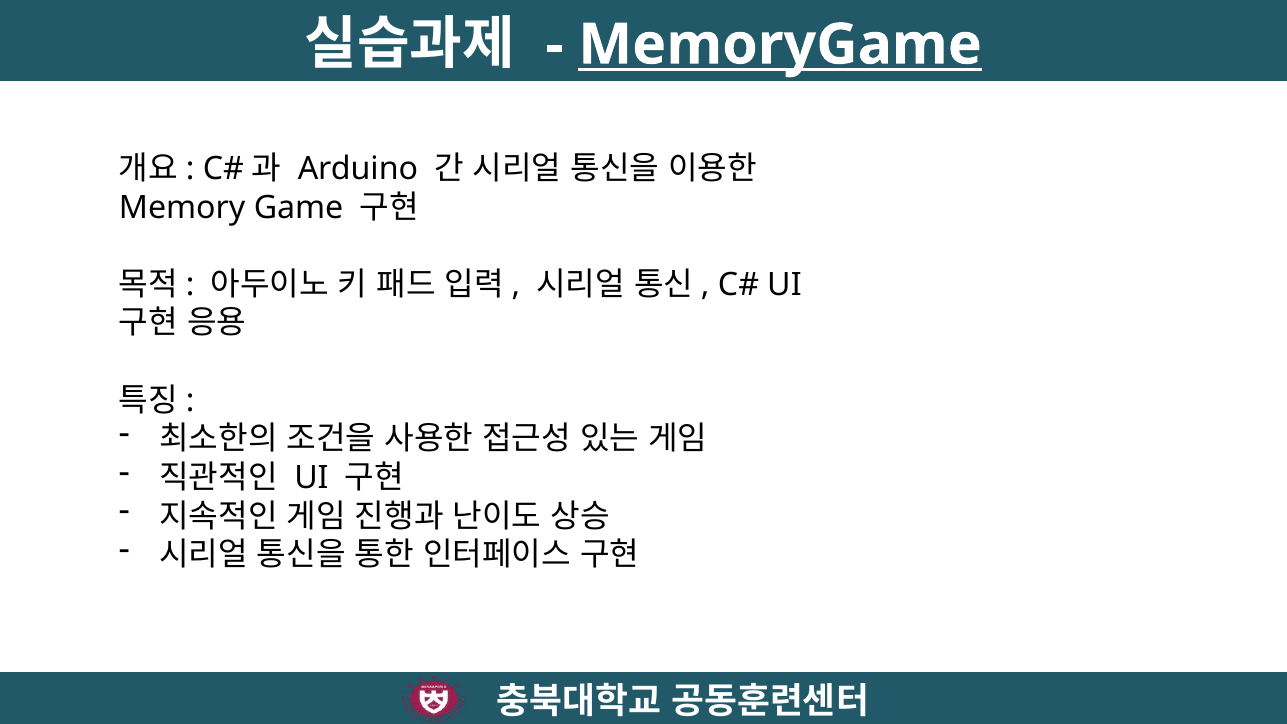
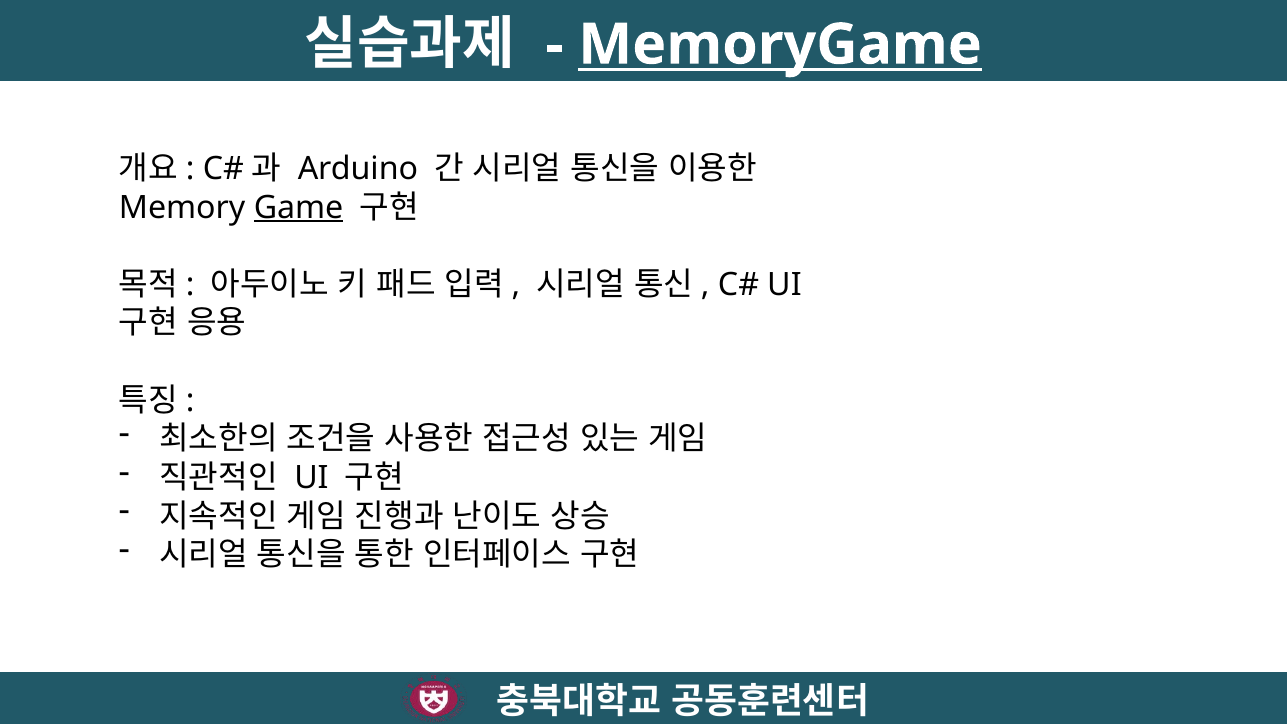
Game underline: none -> present
